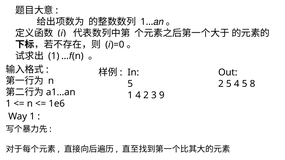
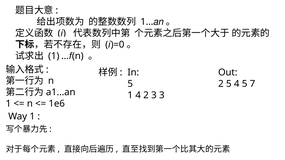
8: 8 -> 7
3 9: 9 -> 3
